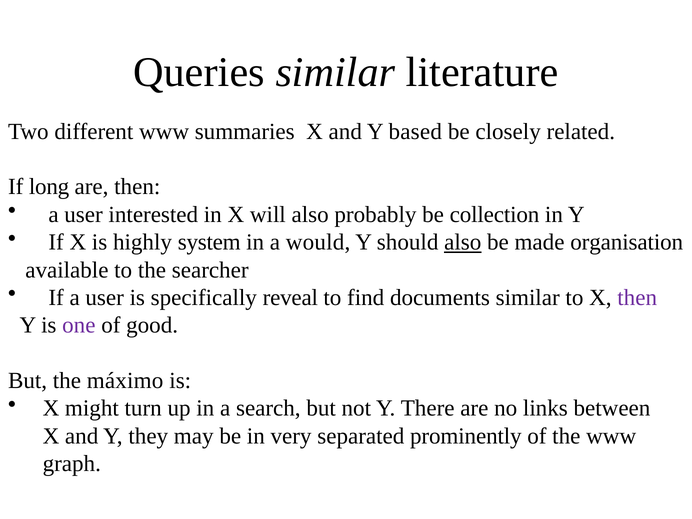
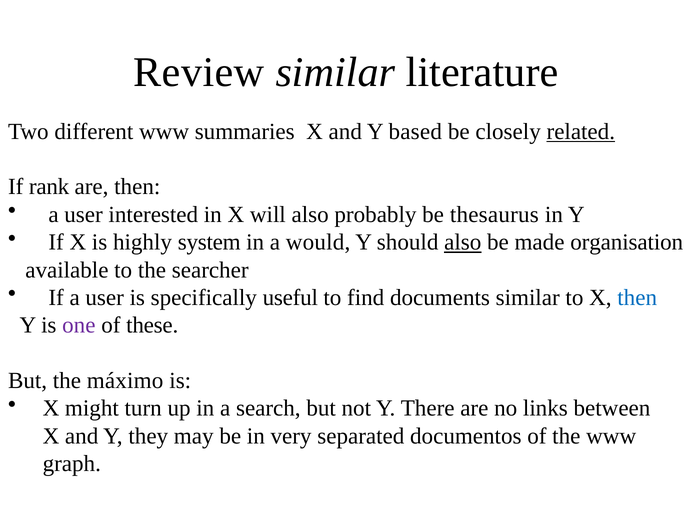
Queries: Queries -> Review
related underline: none -> present
long: long -> rank
collection: collection -> thesaurus
reveal: reveal -> useful
then at (637, 298) colour: purple -> blue
good: good -> these
prominently: prominently -> documentos
